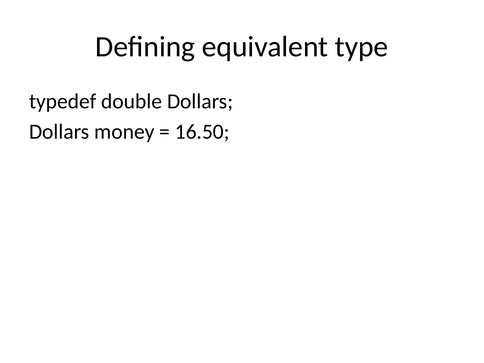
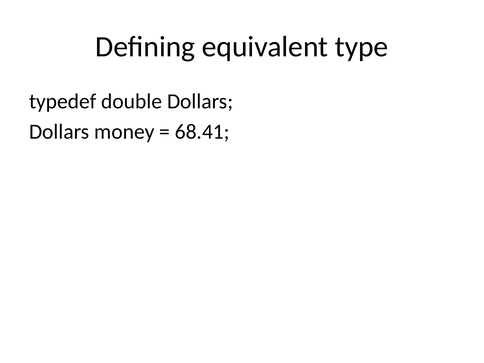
16.50: 16.50 -> 68.41
